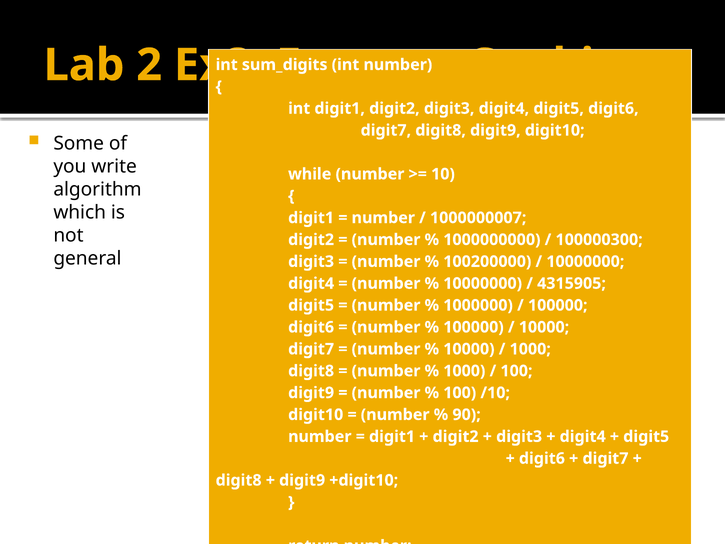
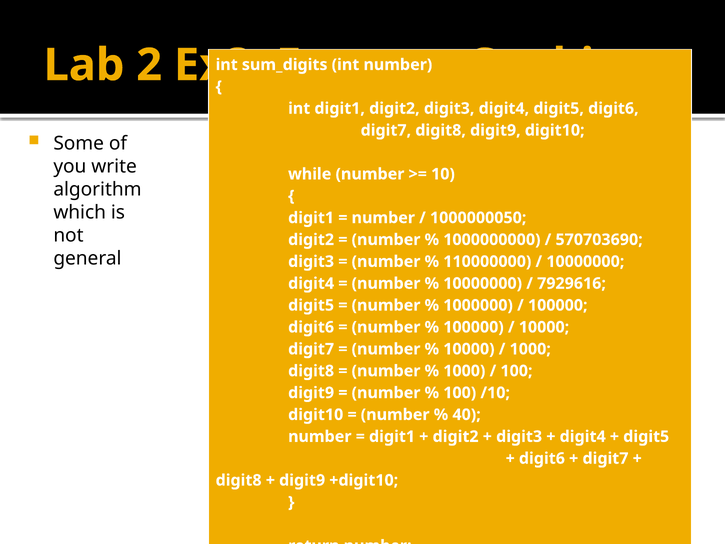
1000000007: 1000000007 -> 1000000050
100000300: 100000300 -> 570703690
100200000: 100200000 -> 110000000
4315905: 4315905 -> 7929616
90: 90 -> 40
